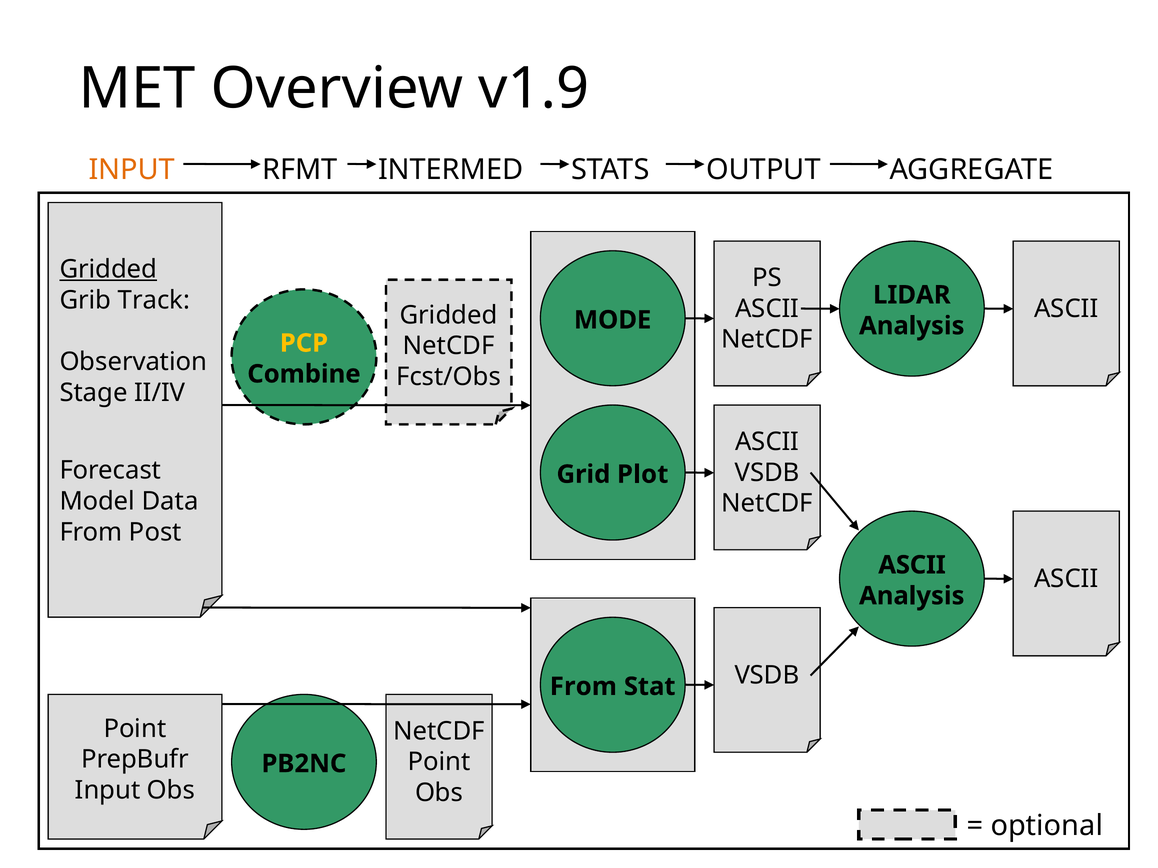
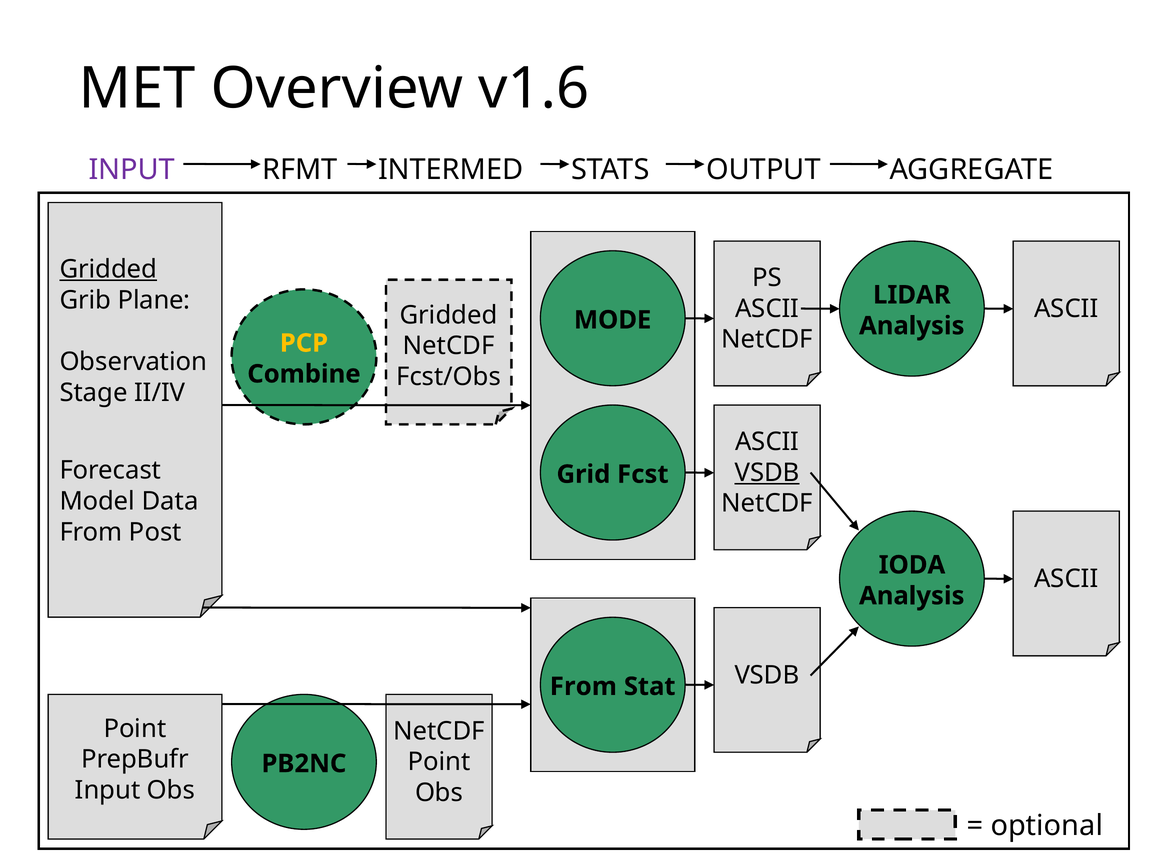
v1.9: v1.9 -> v1.6
INPUT at (132, 170) colour: orange -> purple
Track: Track -> Plane
VSDB at (767, 473) underline: none -> present
Plot: Plot -> Fcst
ASCII at (912, 565): ASCII -> IODA
